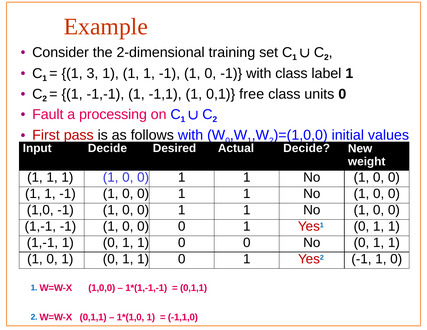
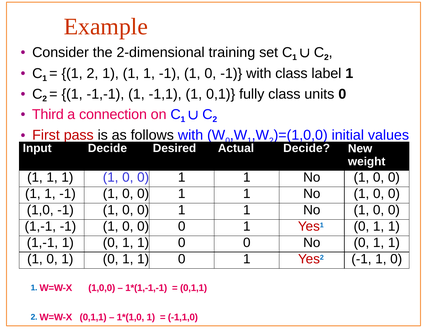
1 3: 3 -> 2
free: free -> fully
Fault: Fault -> Third
processing: processing -> connection
